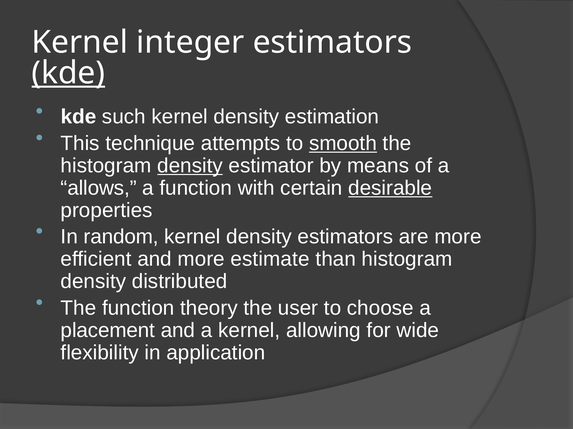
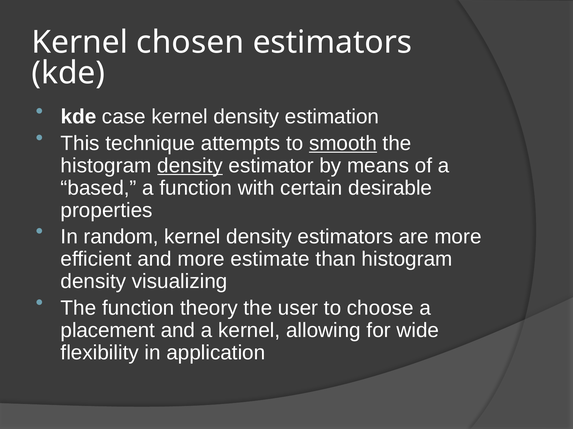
integer: integer -> chosen
kde at (68, 73) underline: present -> none
such: such -> case
allows: allows -> based
desirable underline: present -> none
distributed: distributed -> visualizing
